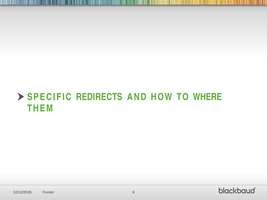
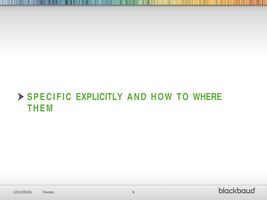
REDIRECTS: REDIRECTS -> EXPLICITLY
